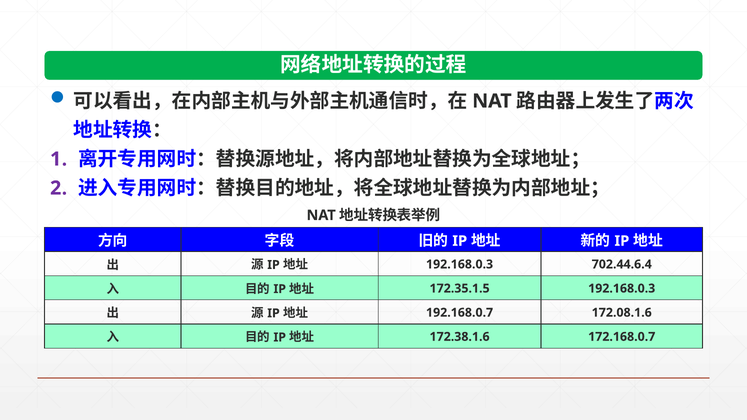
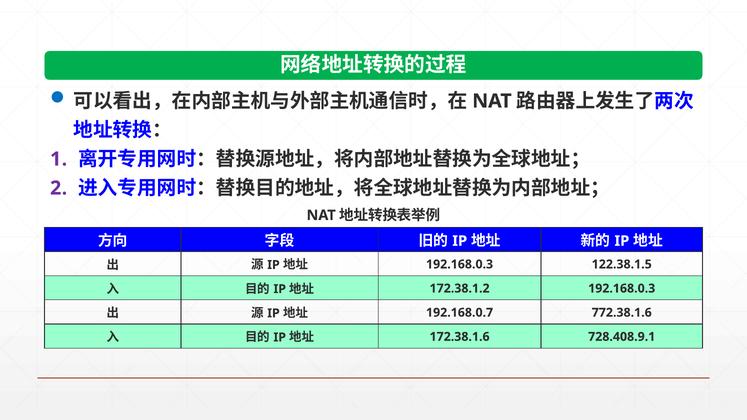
702.44.6.4: 702.44.6.4 -> 122.38.1.5
172.35.1.5: 172.35.1.5 -> 172.38.1.2
172.08.1.6: 172.08.1.6 -> 772.38.1.6
172.168.0.7: 172.168.0.7 -> 728.408.9.1
